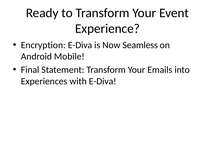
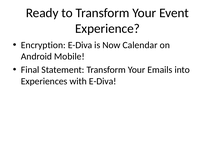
Seamless: Seamless -> Calendar
